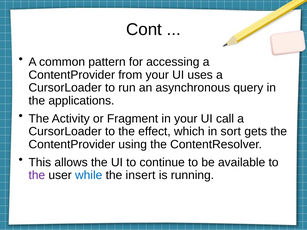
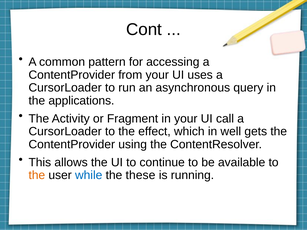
sort: sort -> well
the at (37, 175) colour: purple -> orange
insert: insert -> these
